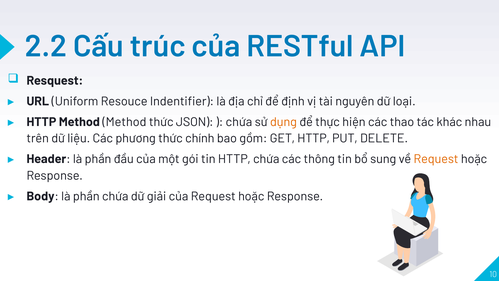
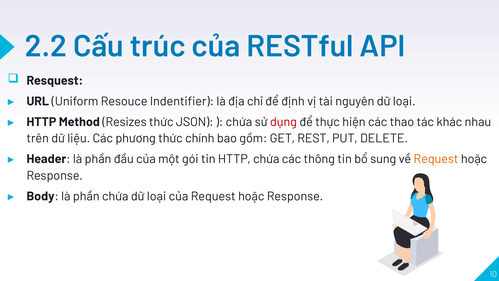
Method Method: Method -> Resizes
dụng colour: orange -> red
GET HTTP: HTTP -> REST
chứa dữ giải: giải -> loại
